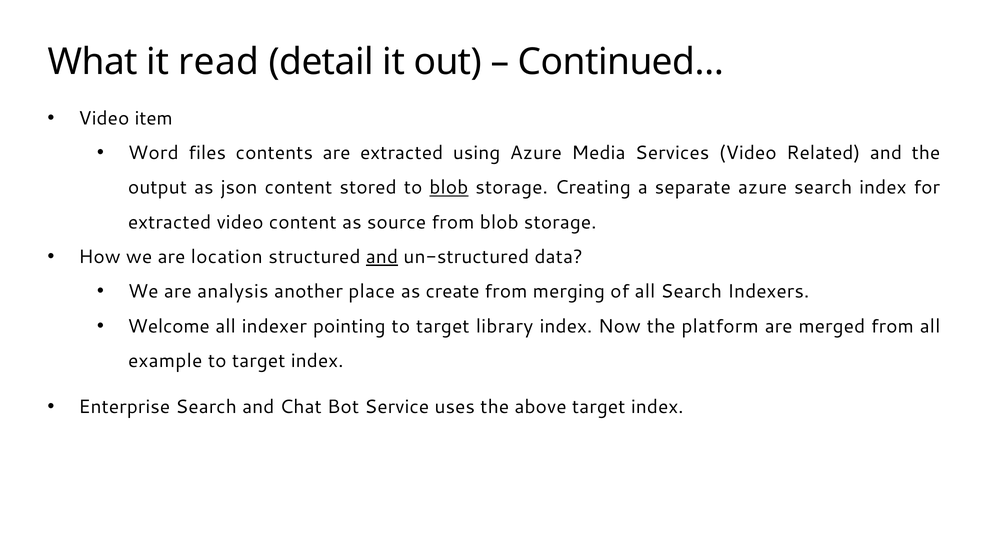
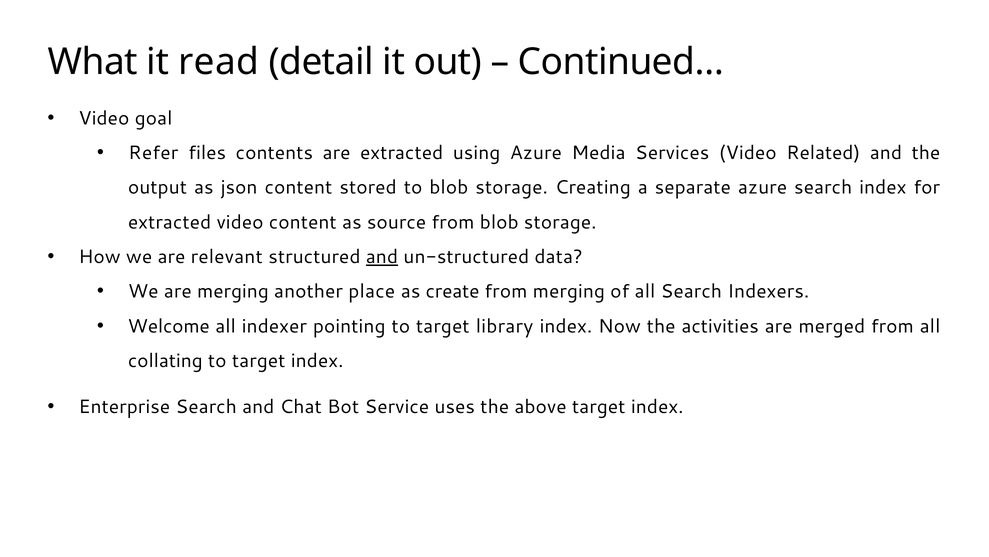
item: item -> goal
Word: Word -> Refer
blob at (449, 187) underline: present -> none
location: location -> relevant
are analysis: analysis -> merging
platform: platform -> activities
example: example -> collating
